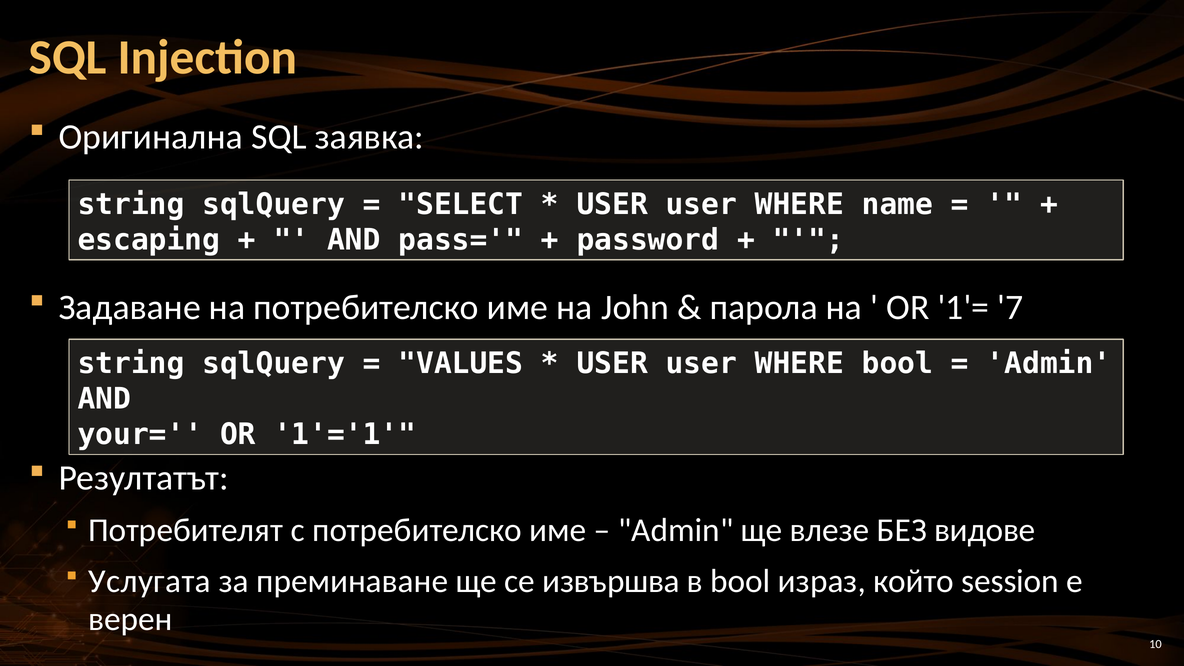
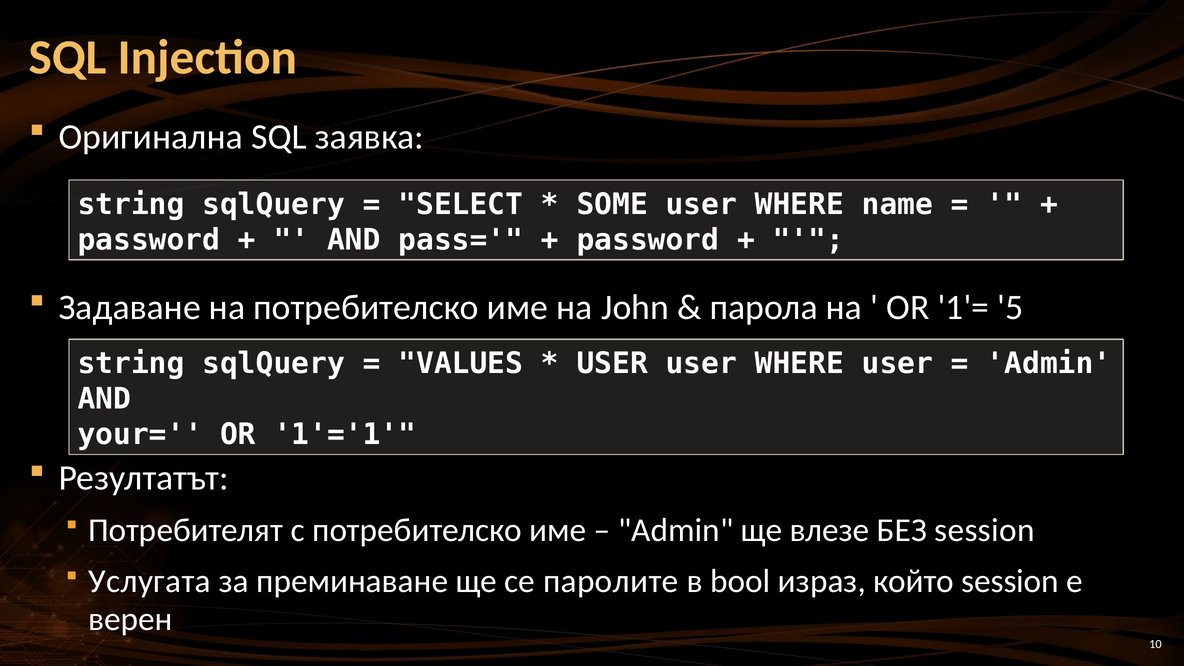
USER at (612, 204): USER -> SOME
escaping at (149, 240): escaping -> password
7: 7 -> 5
WHERE bool: bool -> user
БЕЗ видове: видове -> session
извършва: извършва -> паролите
